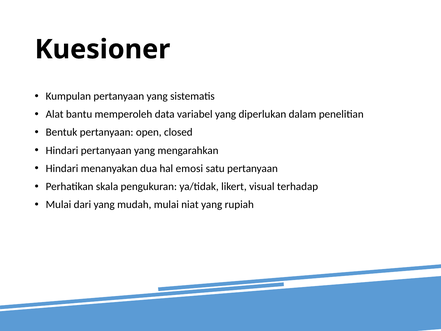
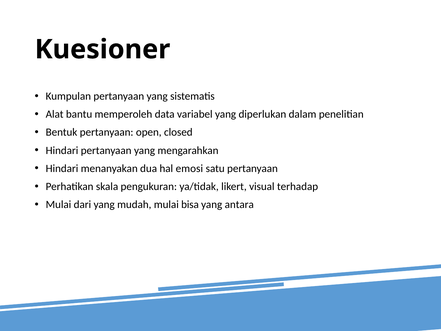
niat: niat -> bisa
rupiah: rupiah -> antara
